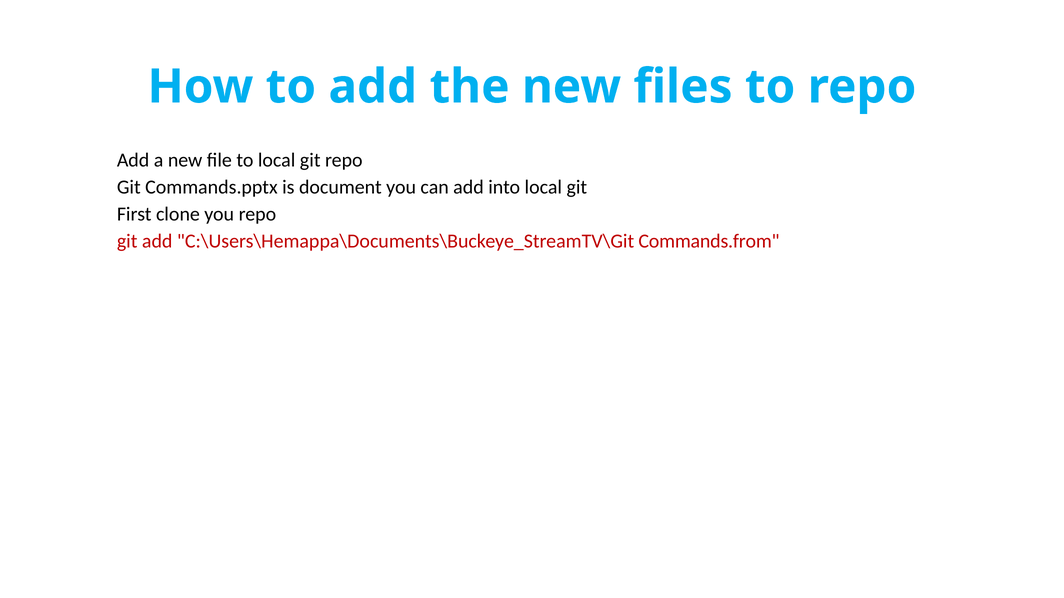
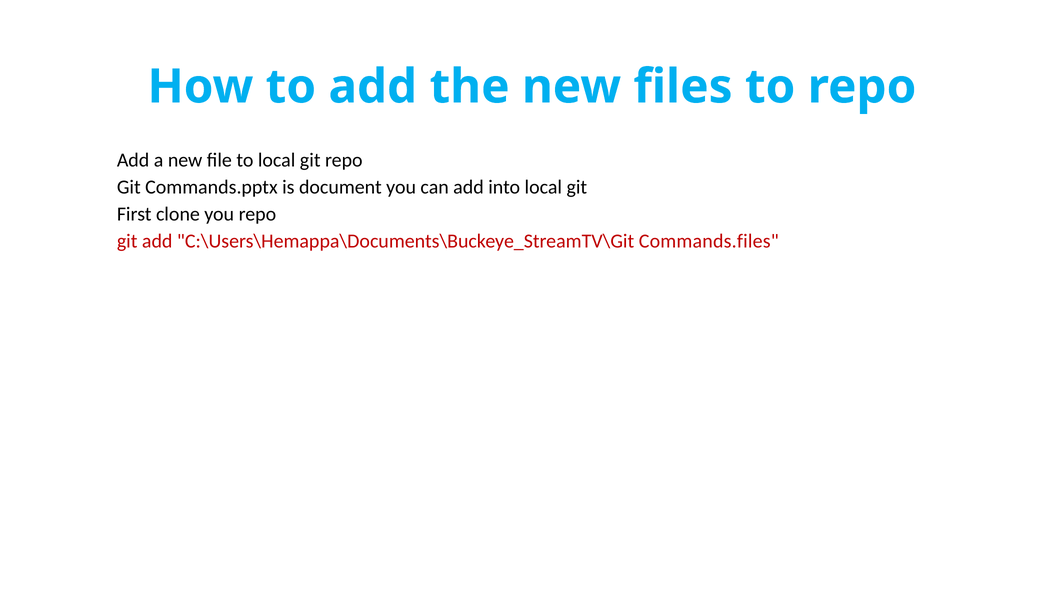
Commands.from: Commands.from -> Commands.files
